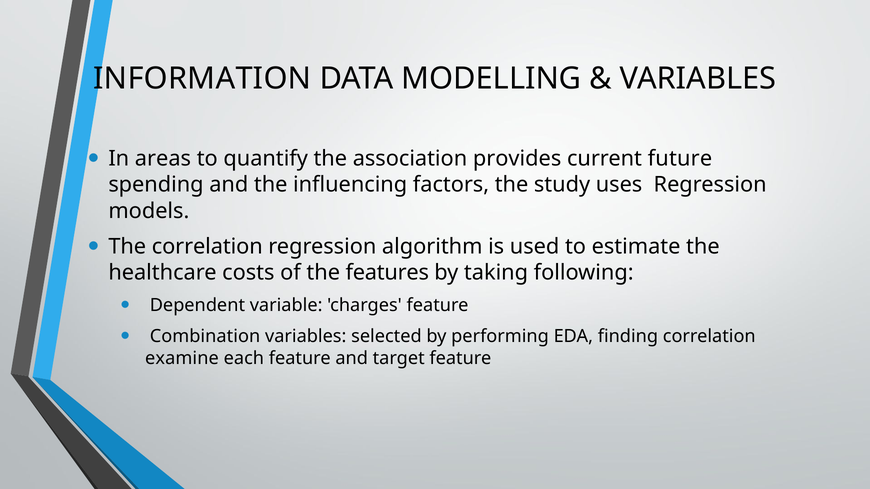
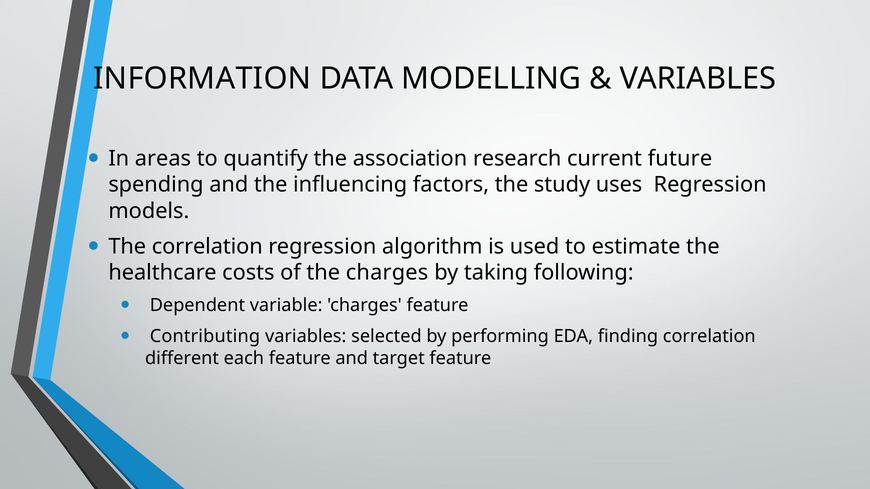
provides: provides -> research
the features: features -> charges
Combination: Combination -> Contributing
examine: examine -> different
